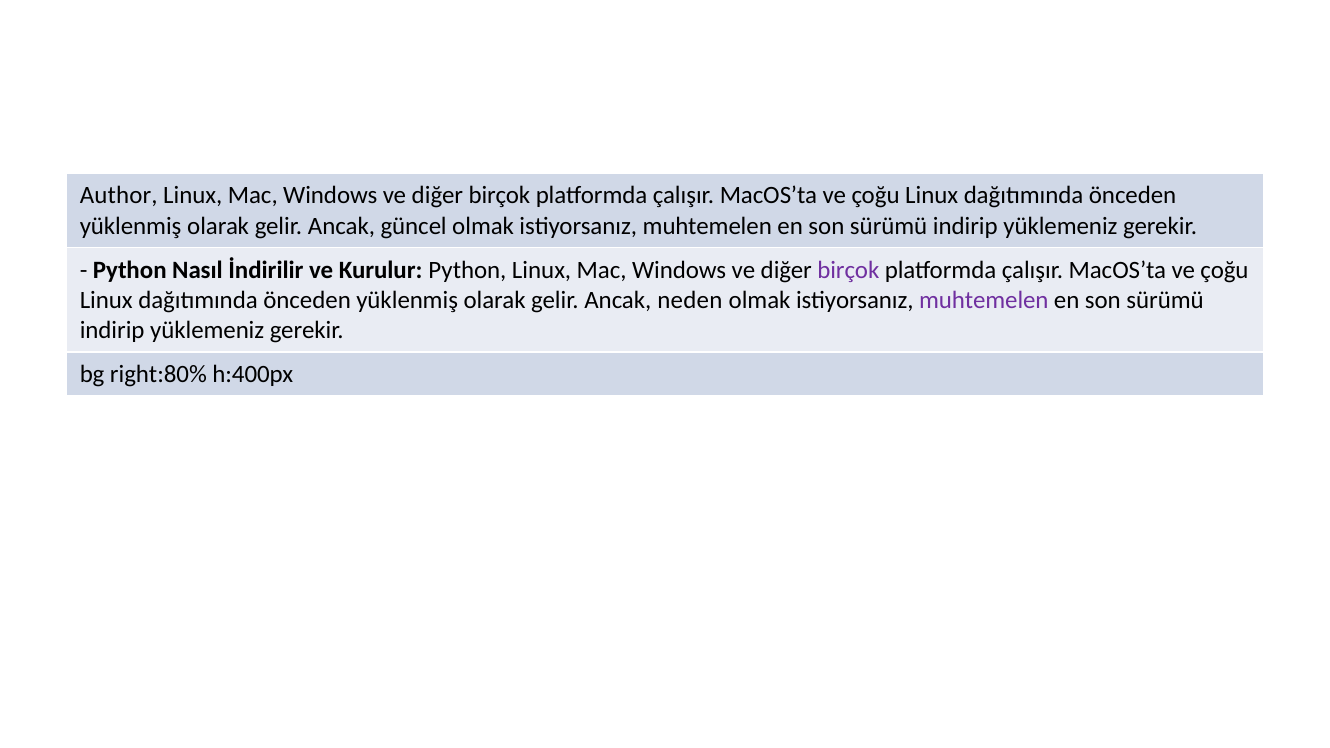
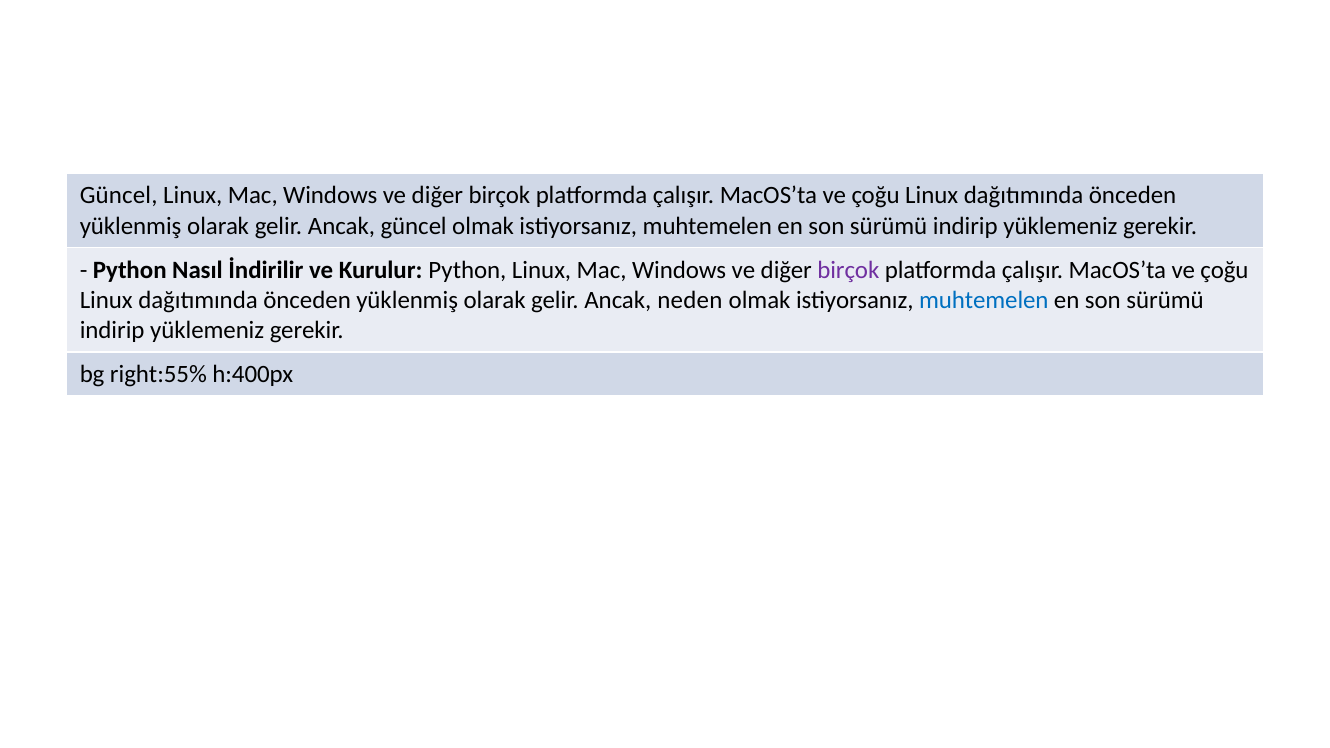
Author at (119, 196): Author -> Güncel
muhtemelen at (984, 300) colour: purple -> blue
right:80%: right:80% -> right:55%
